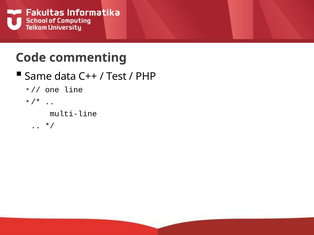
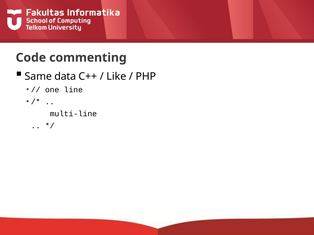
Test: Test -> Like
